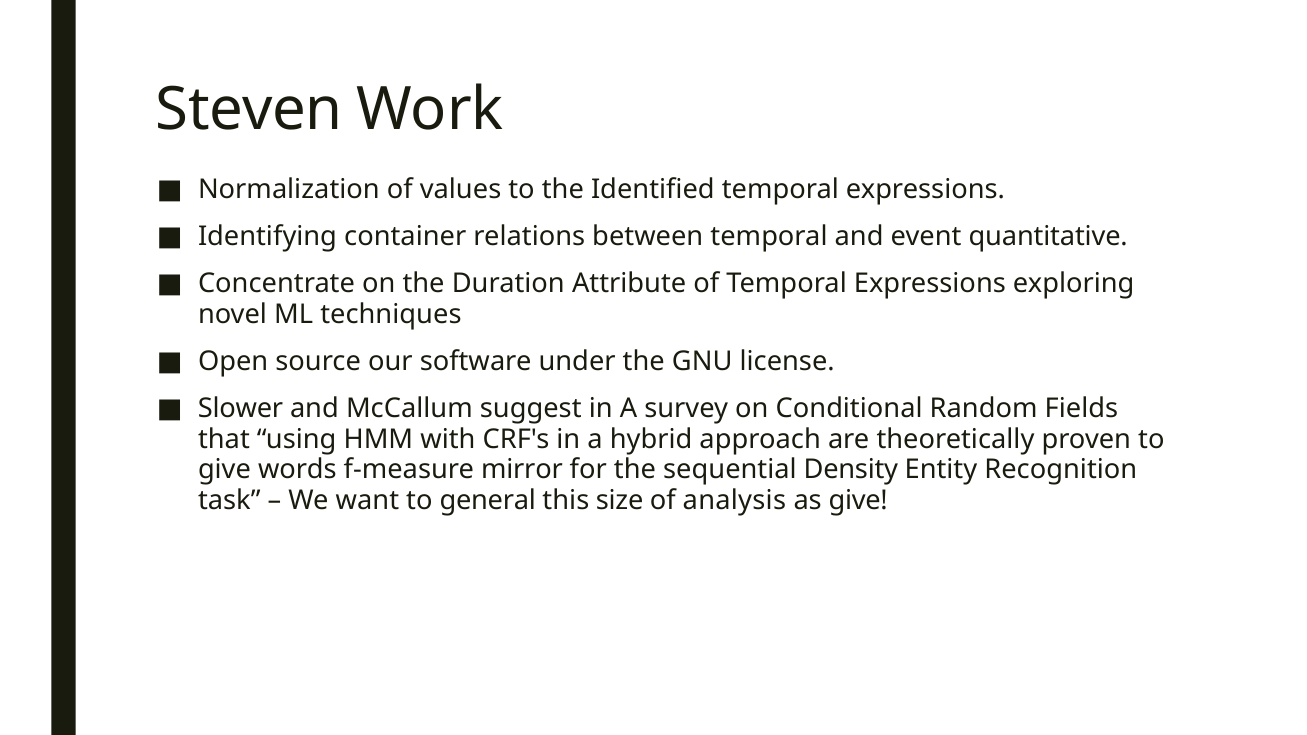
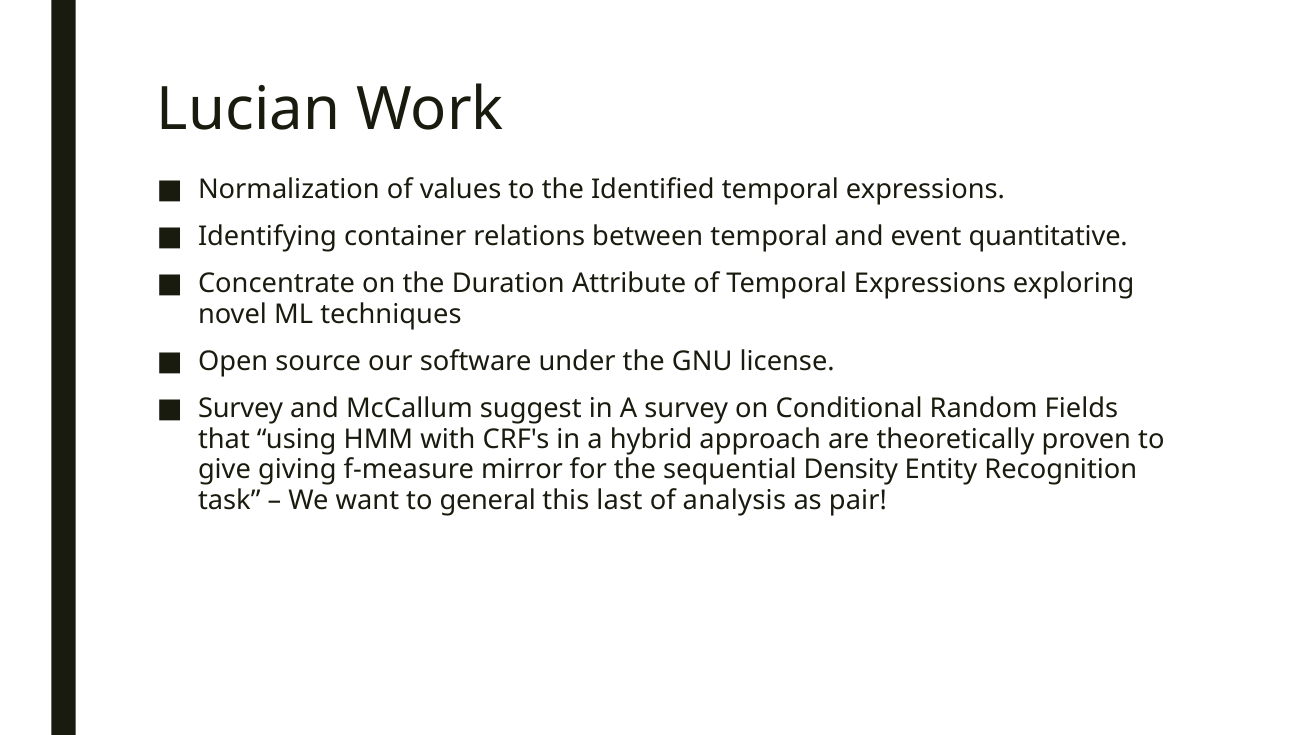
Steven: Steven -> Lucian
Slower at (241, 409): Slower -> Survey
words: words -> giving
size: size -> last
as give: give -> pair
